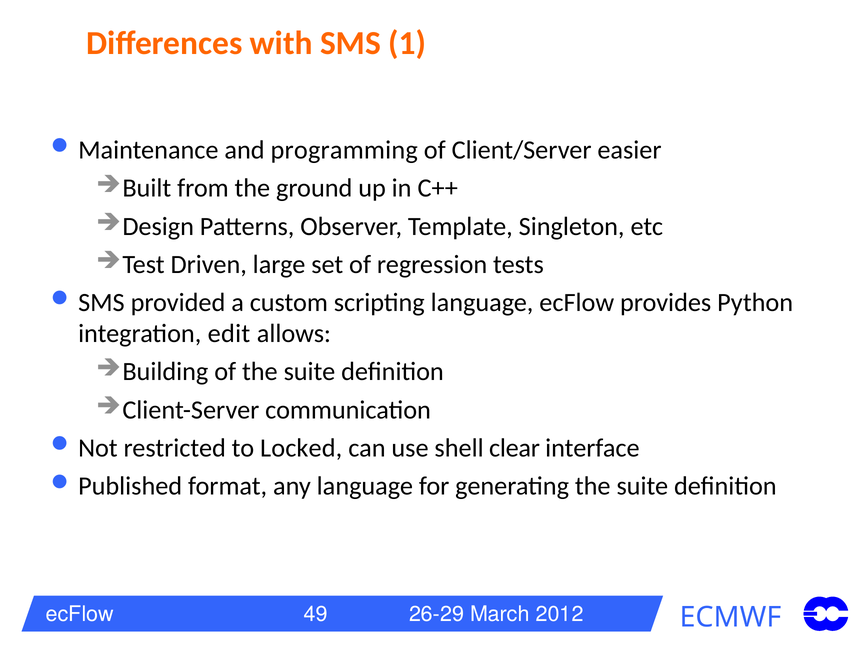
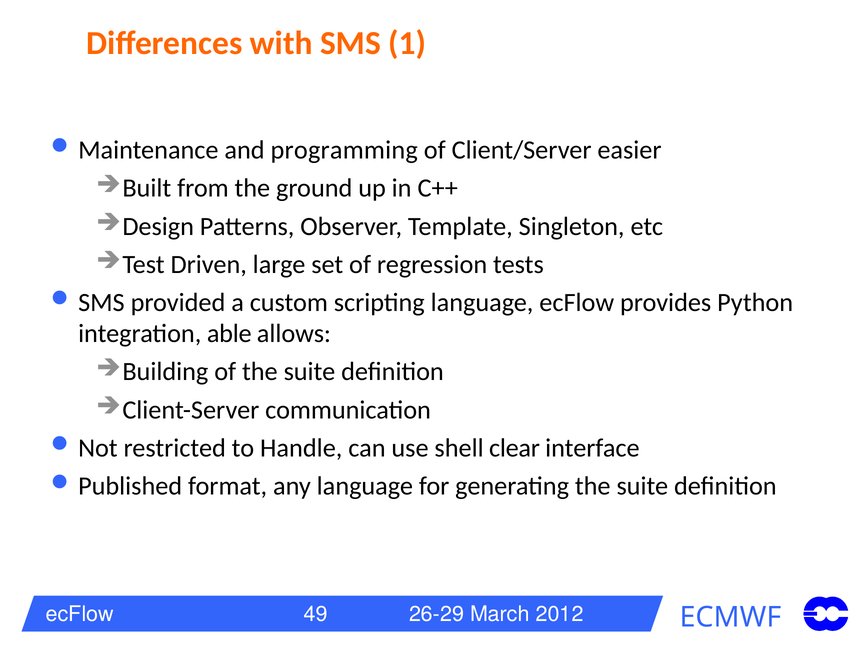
edit: edit -> able
Locked: Locked -> Handle
